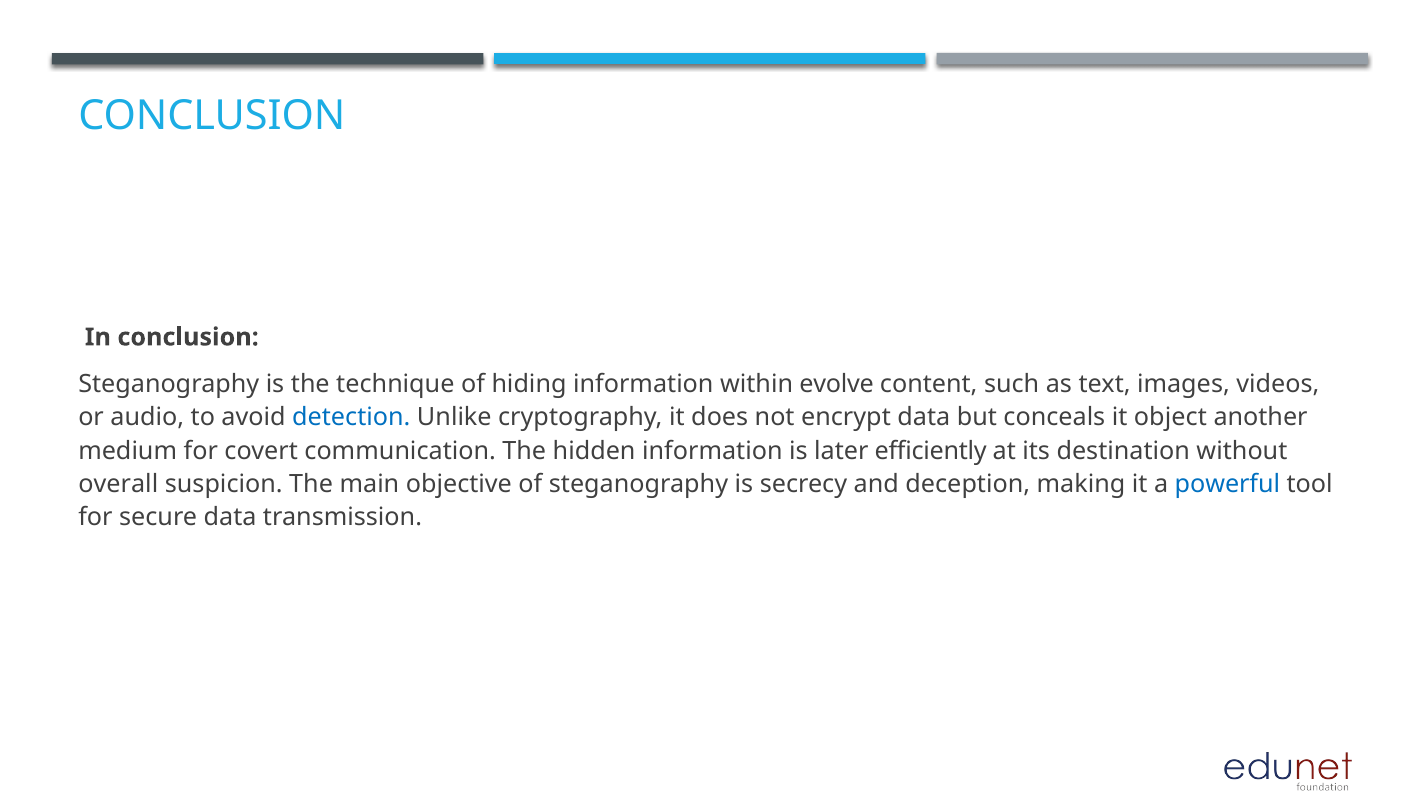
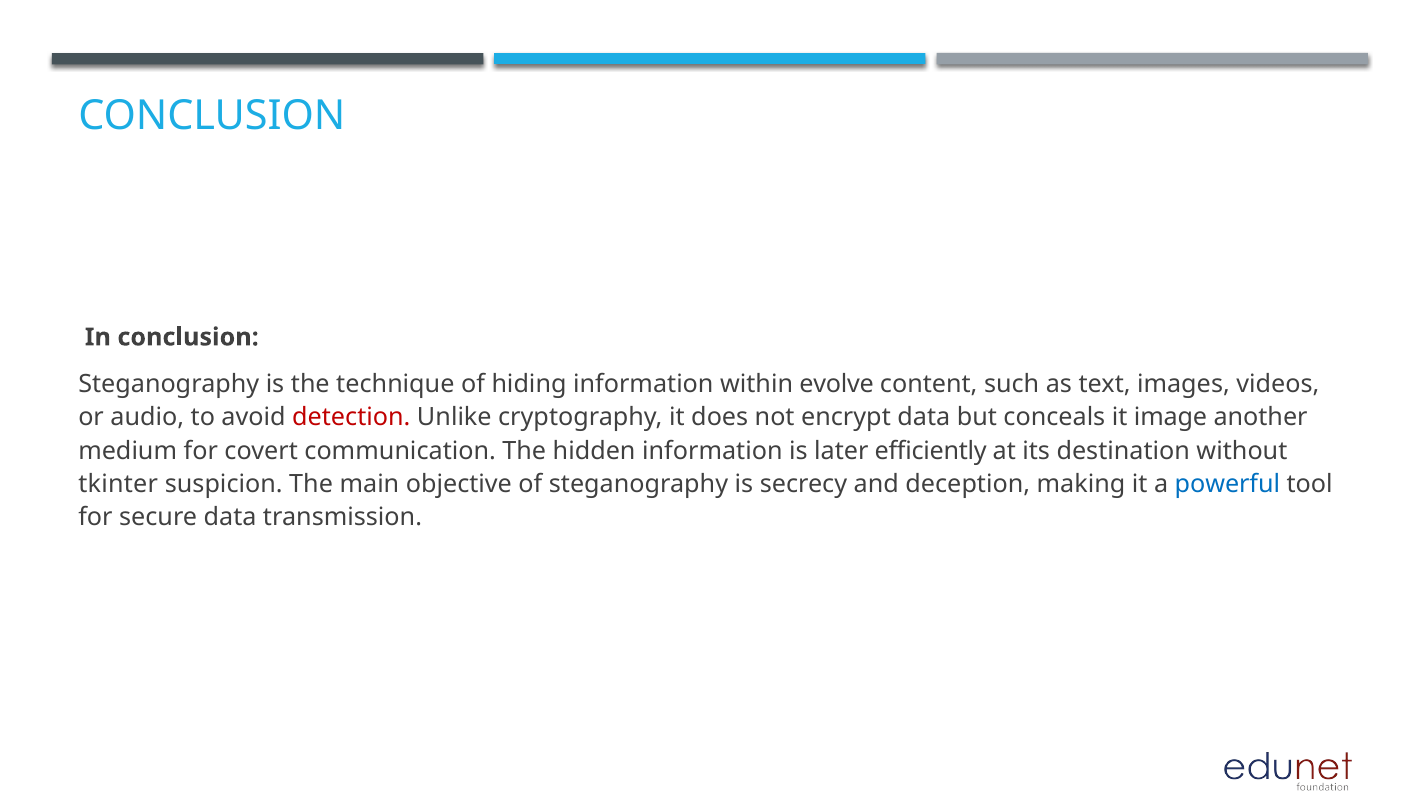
detection colour: blue -> red
object: object -> image
overall: overall -> tkinter
